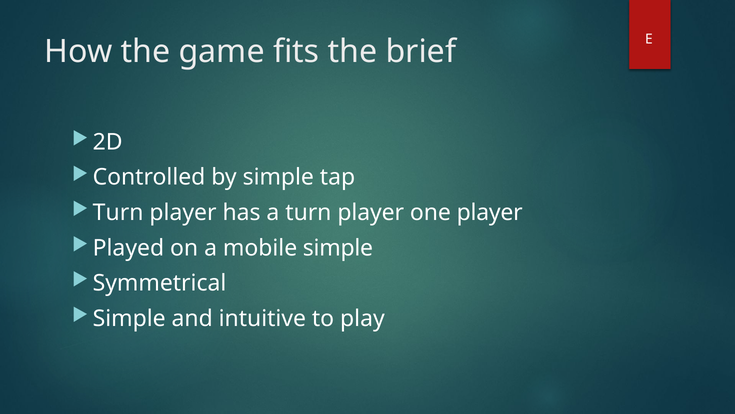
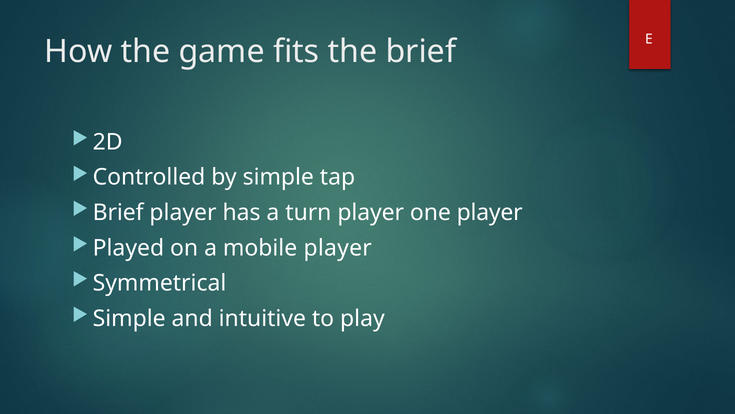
Turn at (118, 212): Turn -> Brief
mobile simple: simple -> player
